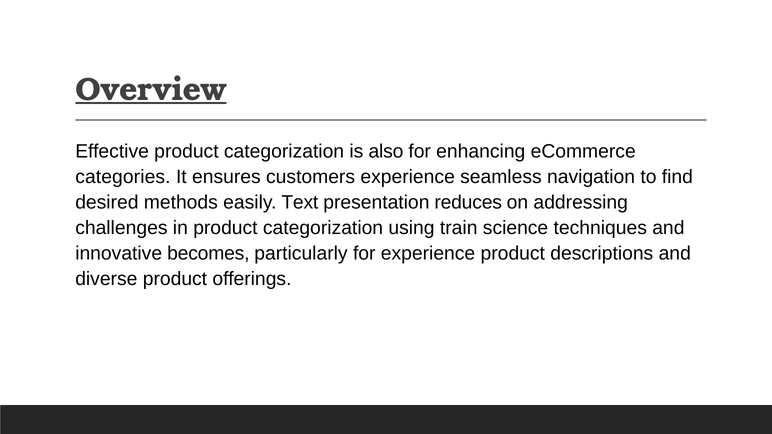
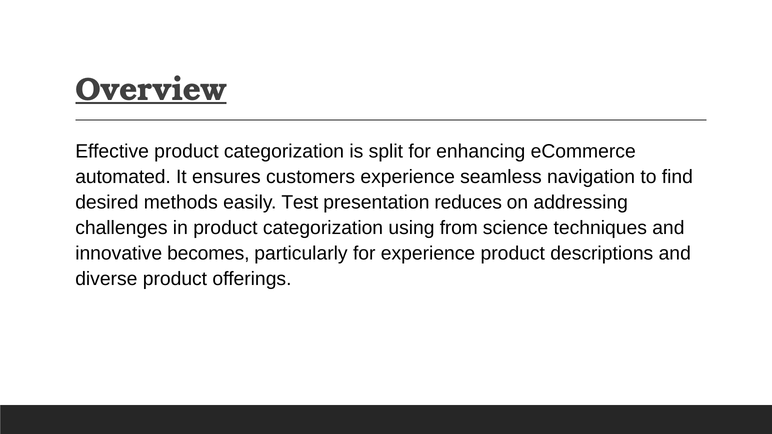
also: also -> split
categories: categories -> automated
Text: Text -> Test
train: train -> from
